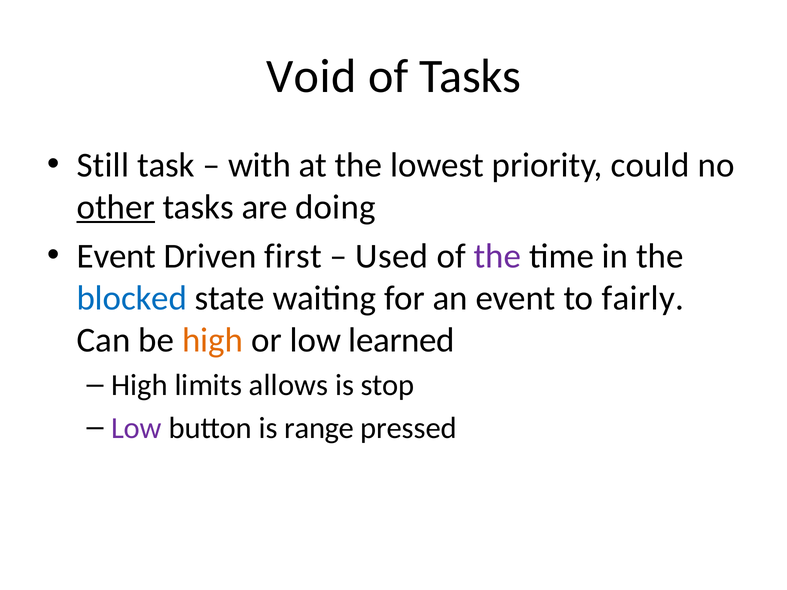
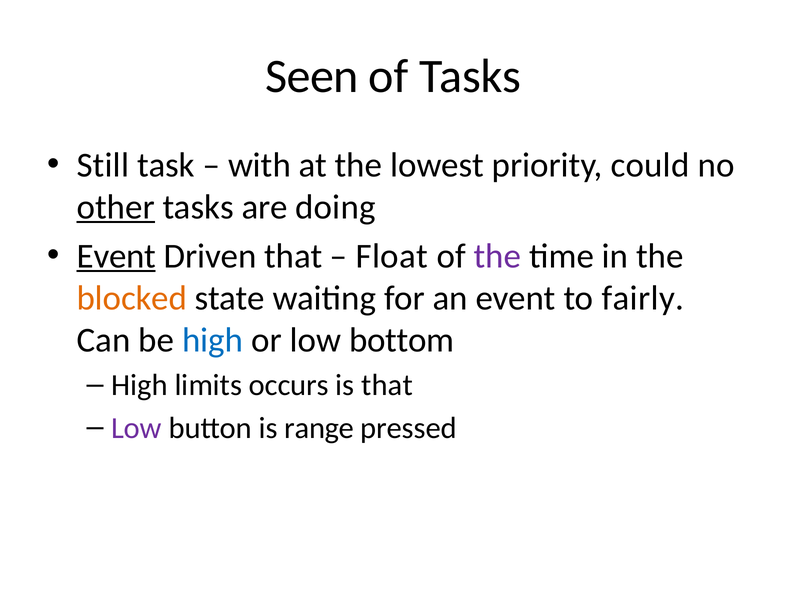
Void: Void -> Seen
Event at (116, 256) underline: none -> present
Driven first: first -> that
Used: Used -> Float
blocked colour: blue -> orange
high at (213, 340) colour: orange -> blue
learned: learned -> bottom
allows: allows -> occurs
is stop: stop -> that
